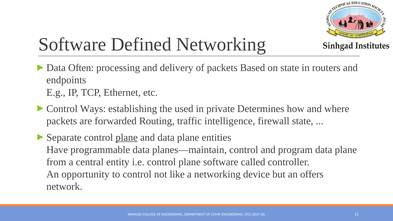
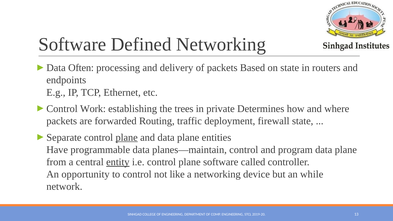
Ways: Ways -> Work
used: used -> trees
intelligence: intelligence -> deployment
entity underline: none -> present
offers: offers -> while
